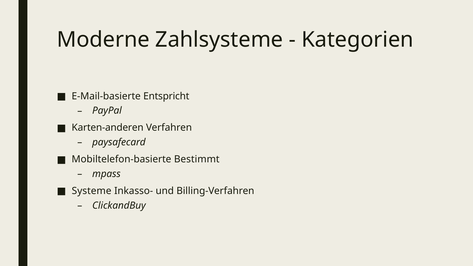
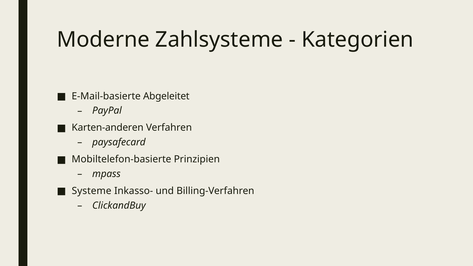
Entspricht: Entspricht -> Abgeleitet
Bestimmt: Bestimmt -> Prinzipien
